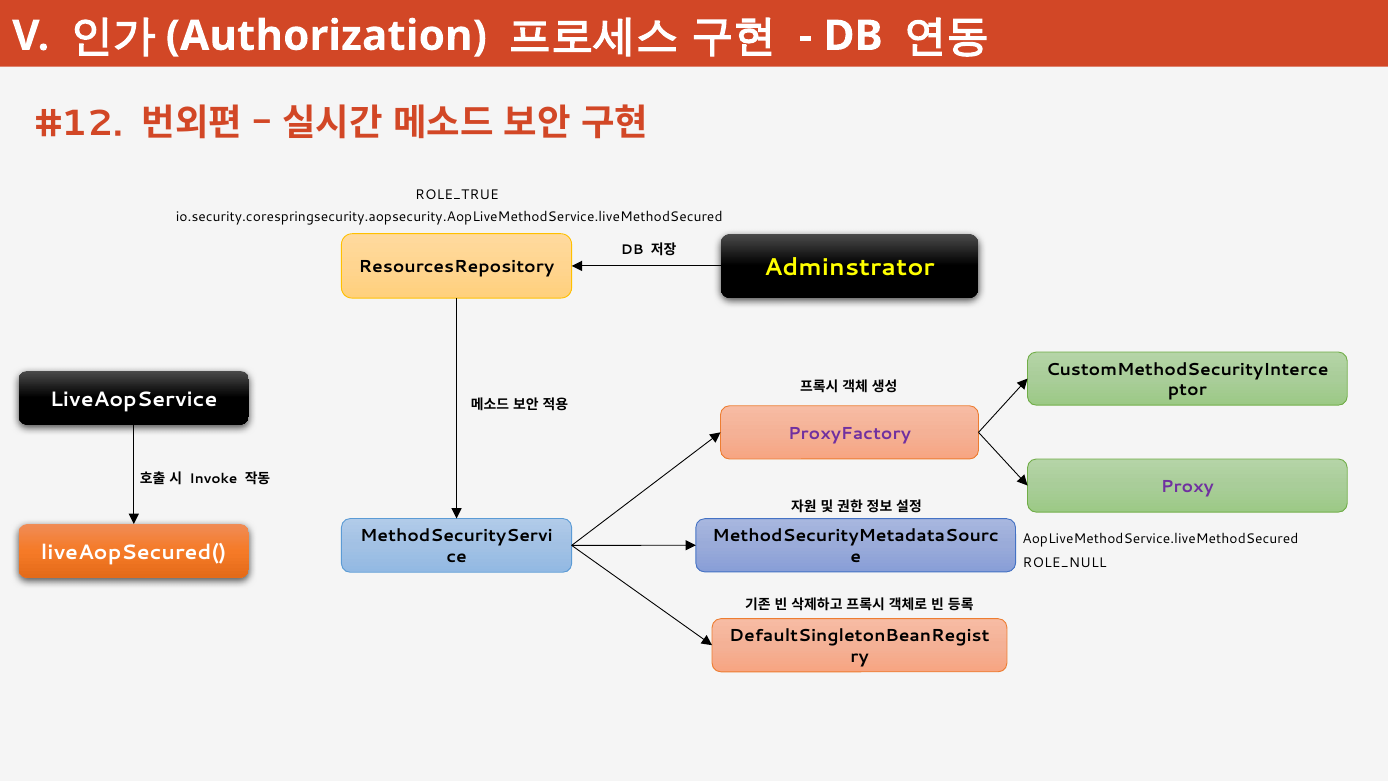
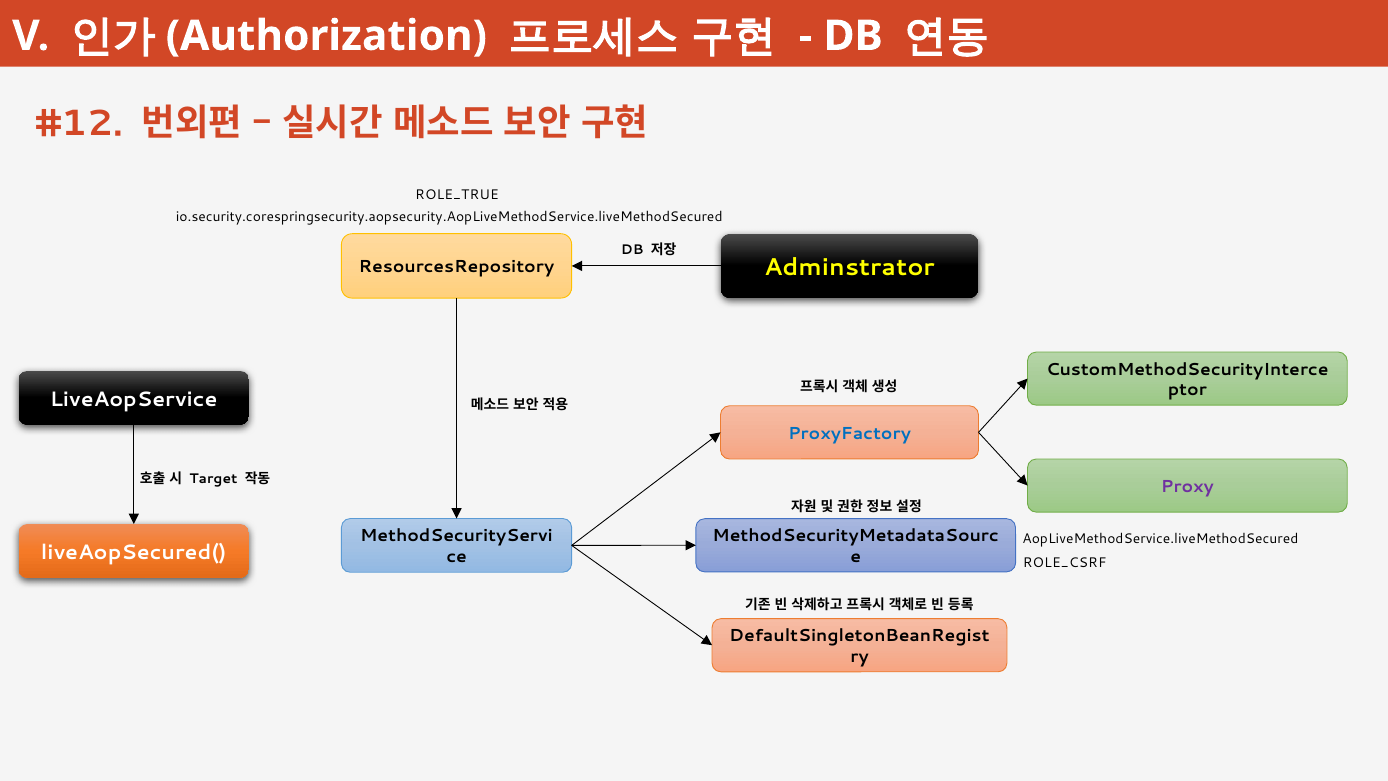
ProxyFactory colour: purple -> blue
Invoke: Invoke -> Target
ROLE_NULL: ROLE_NULL -> ROLE_CSRF
